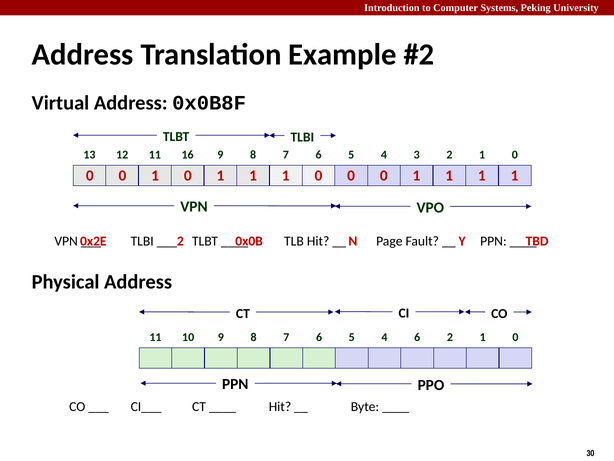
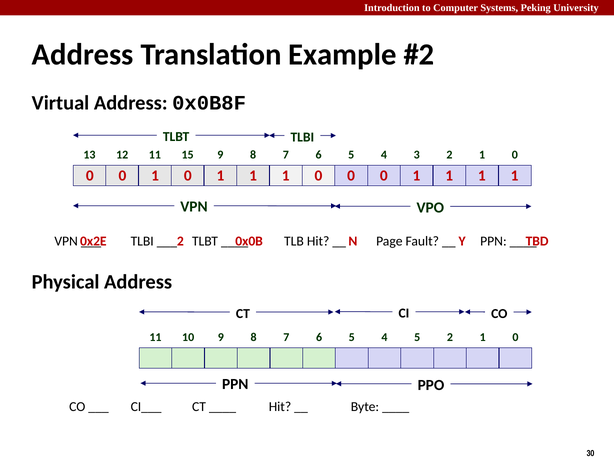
16: 16 -> 15
4 6: 6 -> 5
